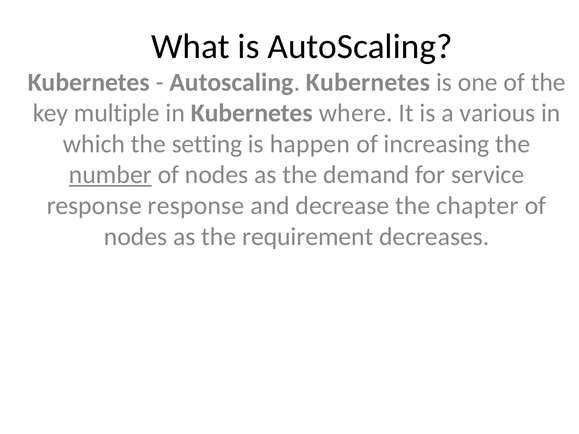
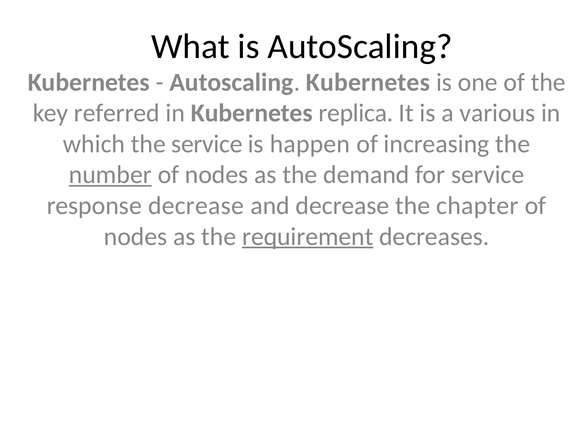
multiple: multiple -> referred
where: where -> replica
the setting: setting -> service
response response: response -> decrease
requirement underline: none -> present
